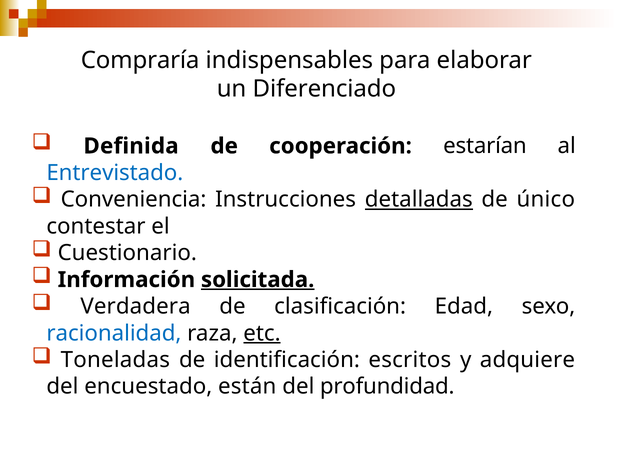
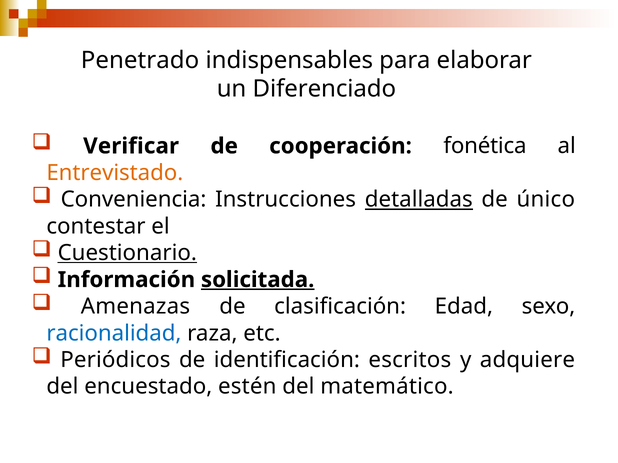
Compraría: Compraría -> Penetrado
Definida: Definida -> Verificar
estarían: estarían -> fonética
Entrevistado colour: blue -> orange
Cuestionario underline: none -> present
Verdadera: Verdadera -> Amenazas
etc underline: present -> none
Toneladas: Toneladas -> Periódicos
están: están -> estén
profundidad: profundidad -> matemático
